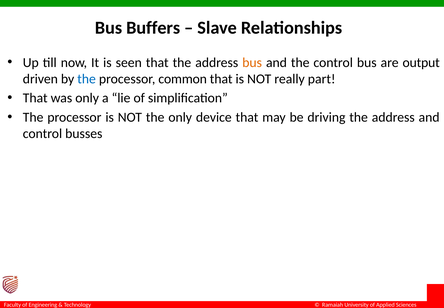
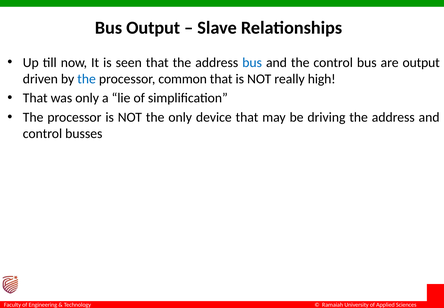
Bus Buffers: Buffers -> Output
bus at (252, 62) colour: orange -> blue
part: part -> high
